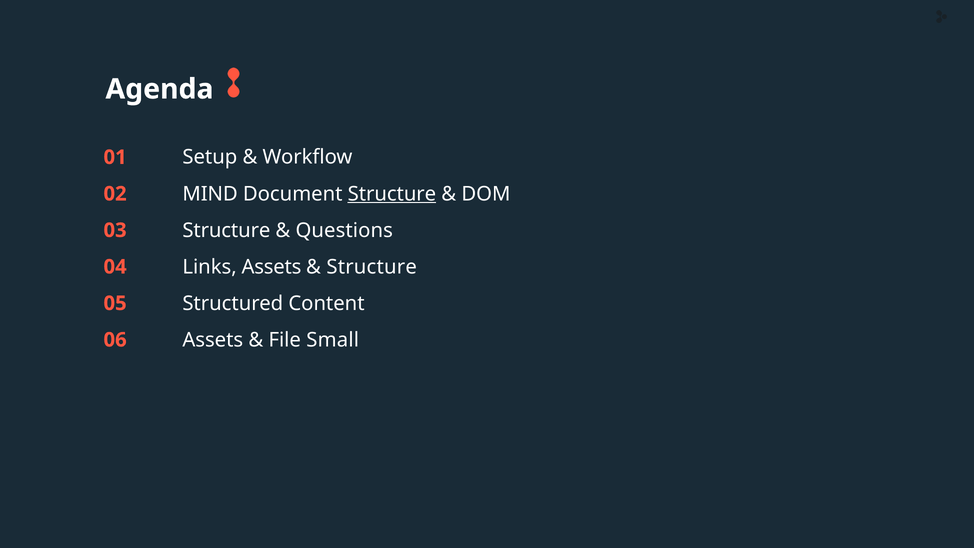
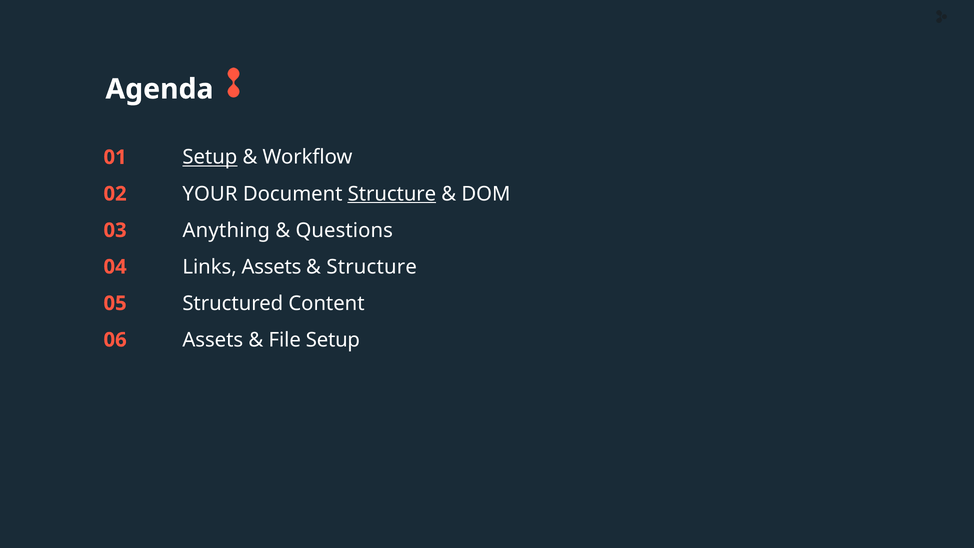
Setup at (210, 157) underline: none -> present
MIND: MIND -> YOUR
Structure at (226, 230): Structure -> Anything
File Small: Small -> Setup
